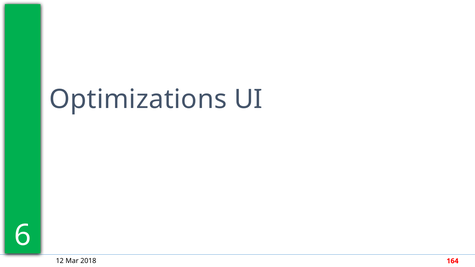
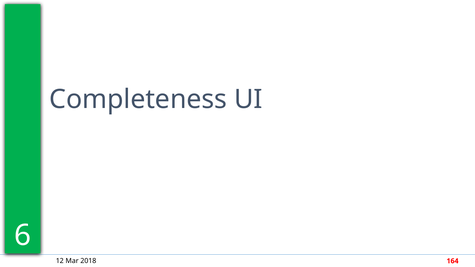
Optimizations: Optimizations -> Completeness
